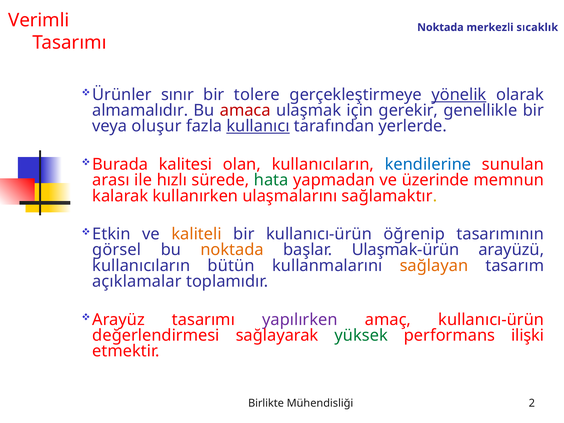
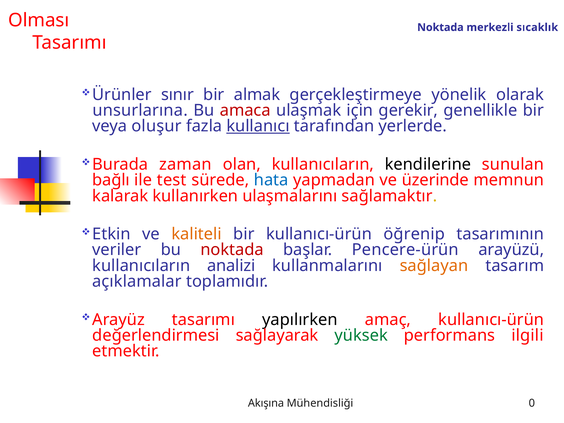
Verimli: Verimli -> Olması
tolere: tolere -> almak
yönelik underline: present -> none
almamalıdır: almamalıdır -> unsurlarına
kalitesi: kalitesi -> zaman
kendilerine colour: blue -> black
arası: arası -> bağlı
hızlı: hızlı -> test
hata colour: green -> blue
görsel: görsel -> veriler
noktada at (232, 250) colour: orange -> red
Ulaşmak-ürün: Ulaşmak-ürün -> Pencere-ürün
bütün: bütün -> analizi
yapılırken colour: purple -> black
ilişki: ilişki -> ilgili
Birlikte: Birlikte -> Akışına
2: 2 -> 0
